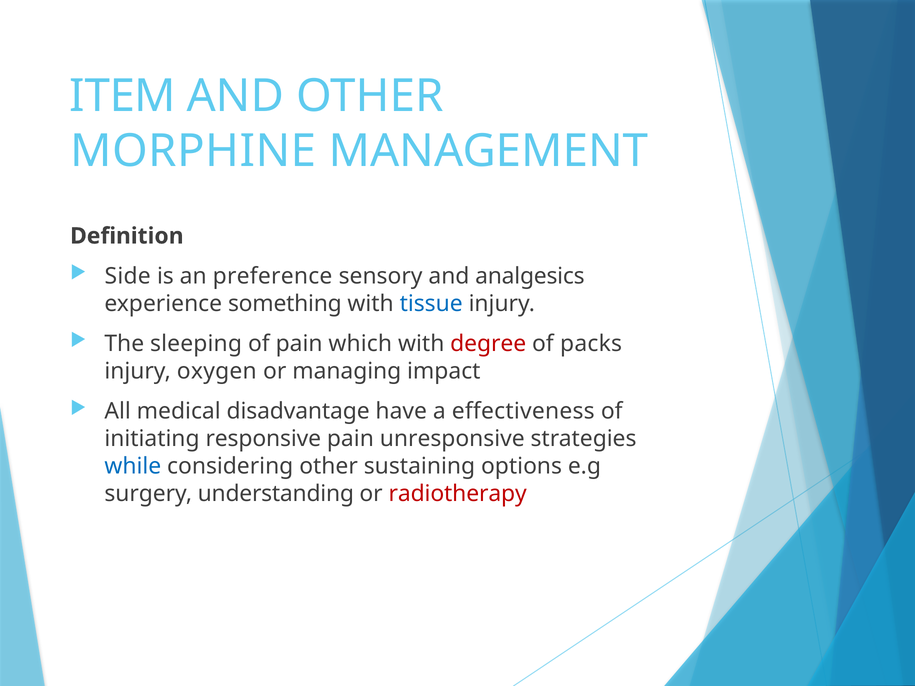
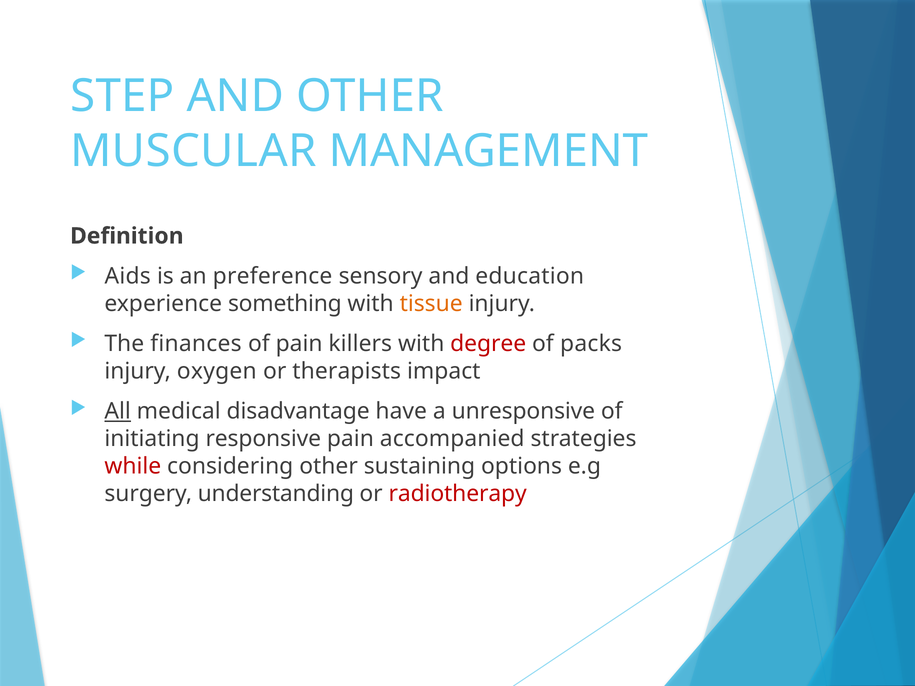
ITEM: ITEM -> STEP
MORPHINE: MORPHINE -> MUSCULAR
Side: Side -> Aids
analgesics: analgesics -> education
tissue colour: blue -> orange
sleeping: sleeping -> finances
which: which -> killers
managing: managing -> therapists
All underline: none -> present
effectiveness: effectiveness -> unresponsive
unresponsive: unresponsive -> accompanied
while colour: blue -> red
